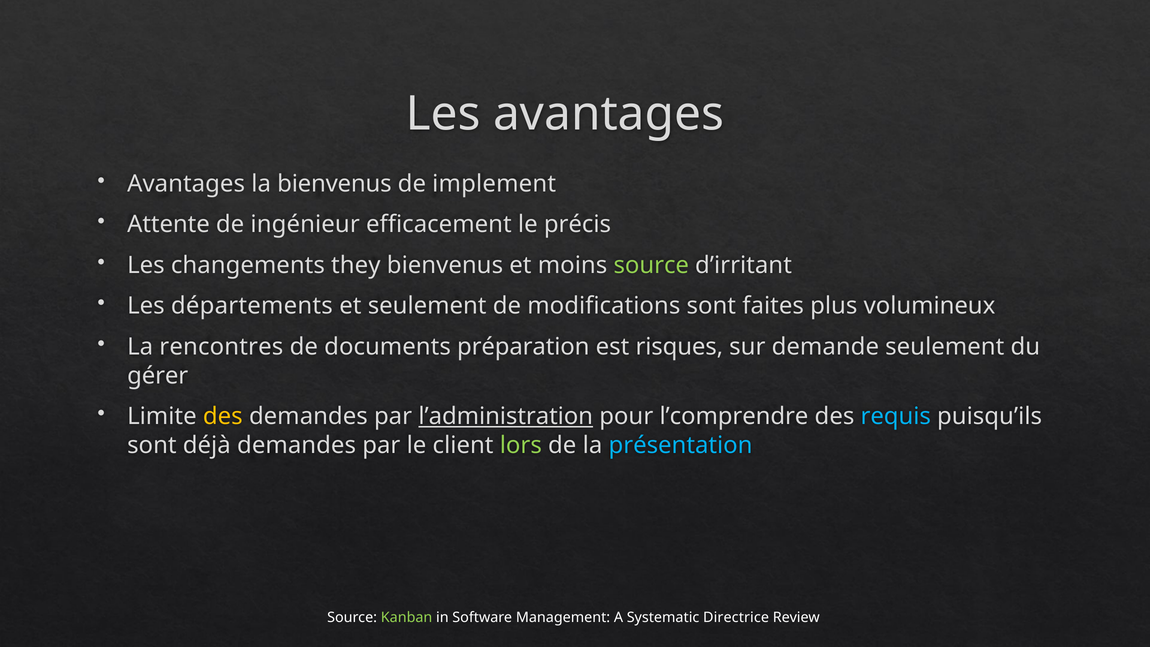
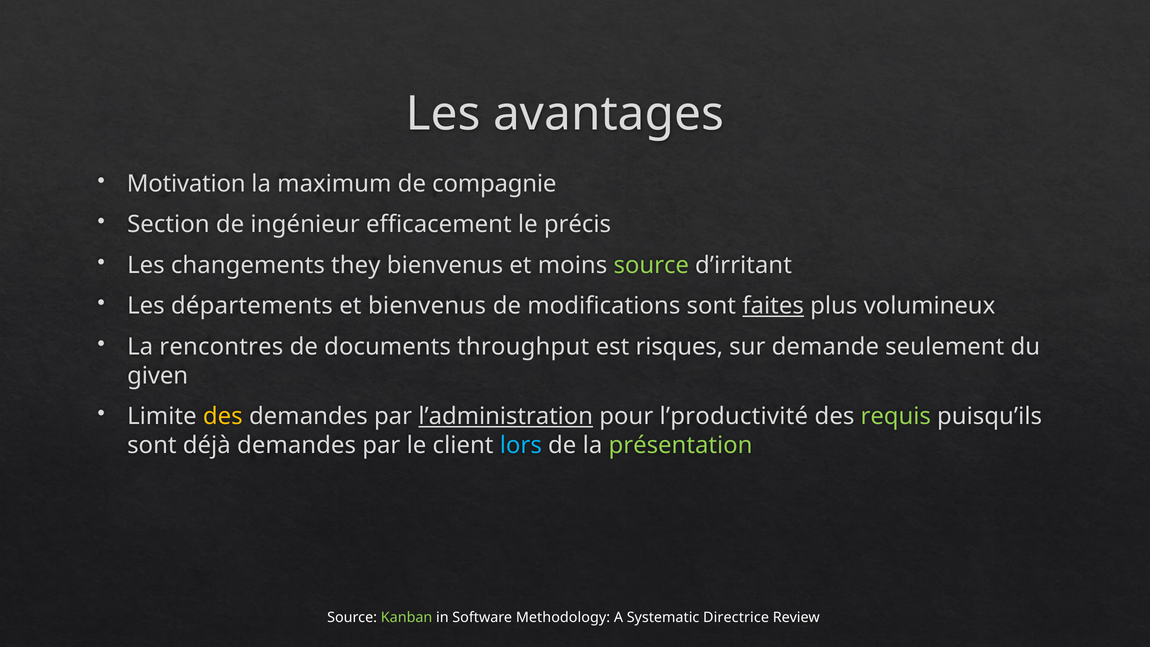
Avantages at (186, 184): Avantages -> Motivation
la bienvenus: bienvenus -> maximum
implement: implement -> compagnie
Attente: Attente -> Section
et seulement: seulement -> bienvenus
faites underline: none -> present
préparation: préparation -> throughput
gérer: gérer -> given
l’comprendre: l’comprendre -> l’productivité
requis colour: light blue -> light green
lors colour: light green -> light blue
présentation colour: light blue -> light green
Management: Management -> Methodology
